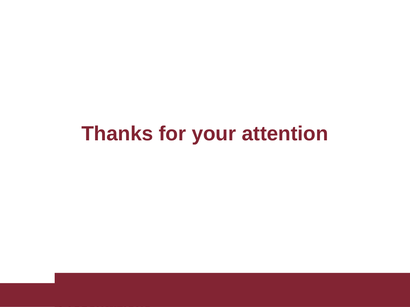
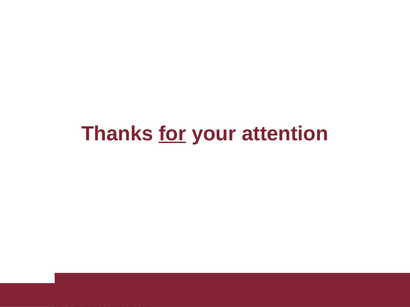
for underline: none -> present
